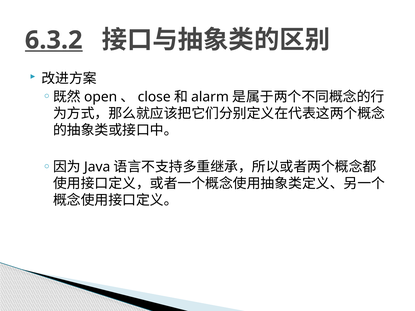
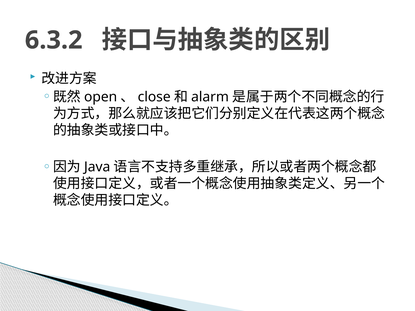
6.3.2 underline: present -> none
